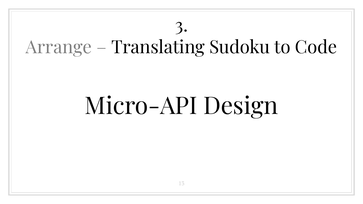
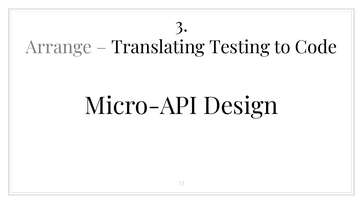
Sudoku: Sudoku -> Testing
